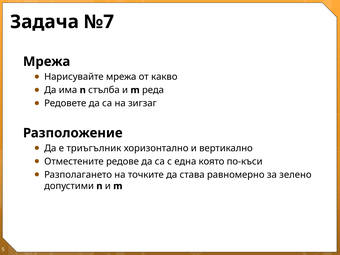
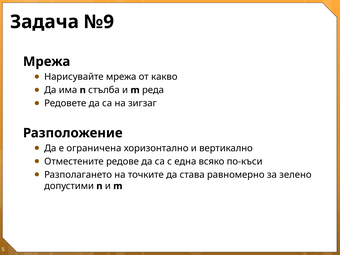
№7: №7 -> №9
триъгълник: триъгълник -> ограничена
която: която -> всяко
